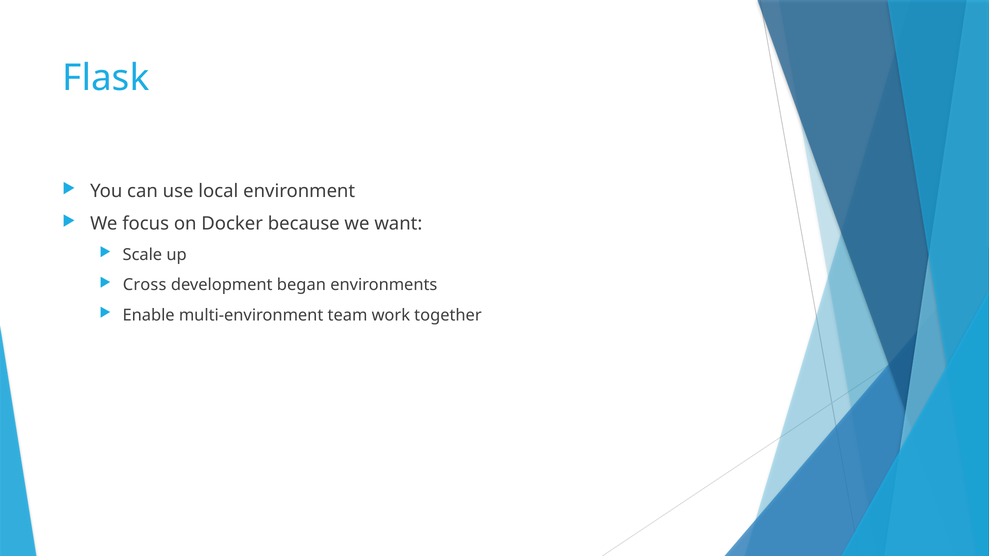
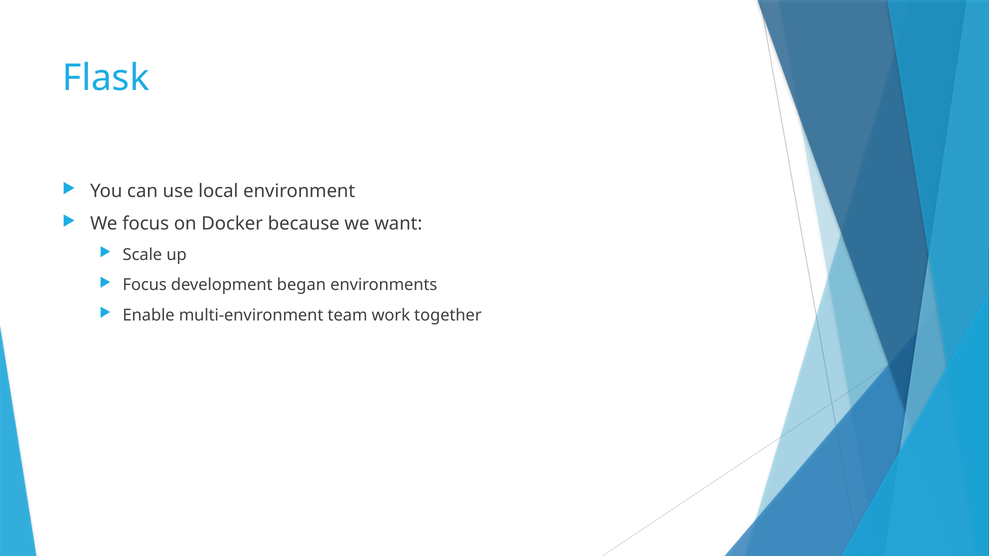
Cross at (145, 285): Cross -> Focus
